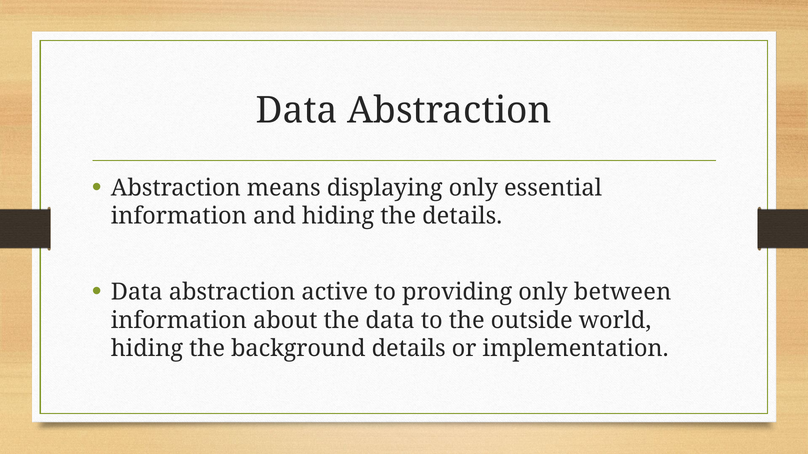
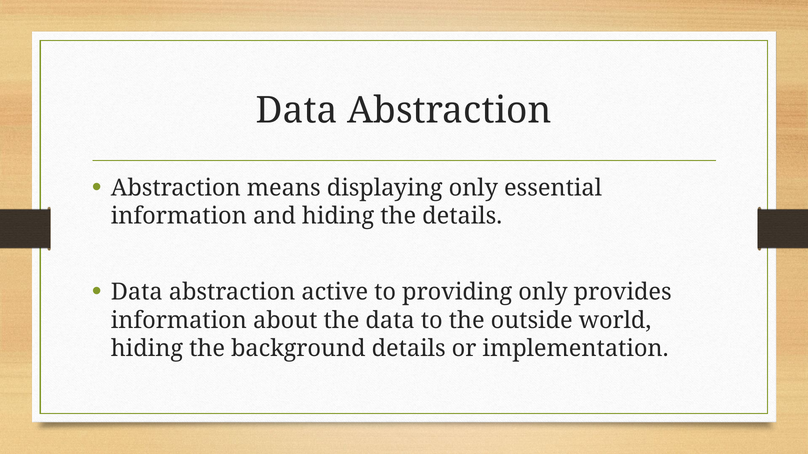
between: between -> provides
